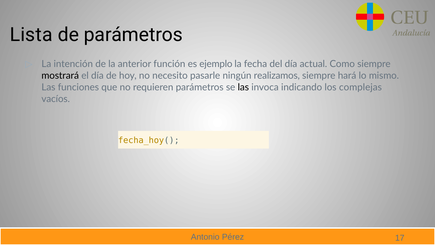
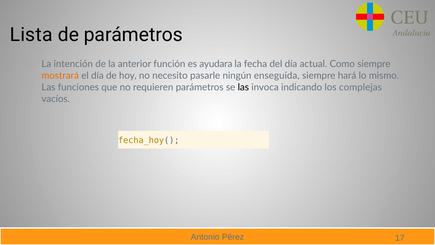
ejemplo: ejemplo -> ayudara
mostrará colour: black -> orange
realizamos: realizamos -> enseguida
